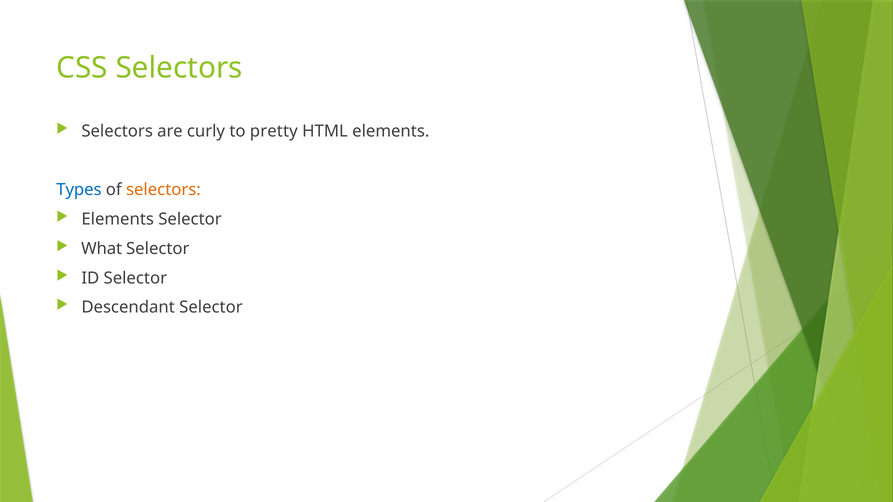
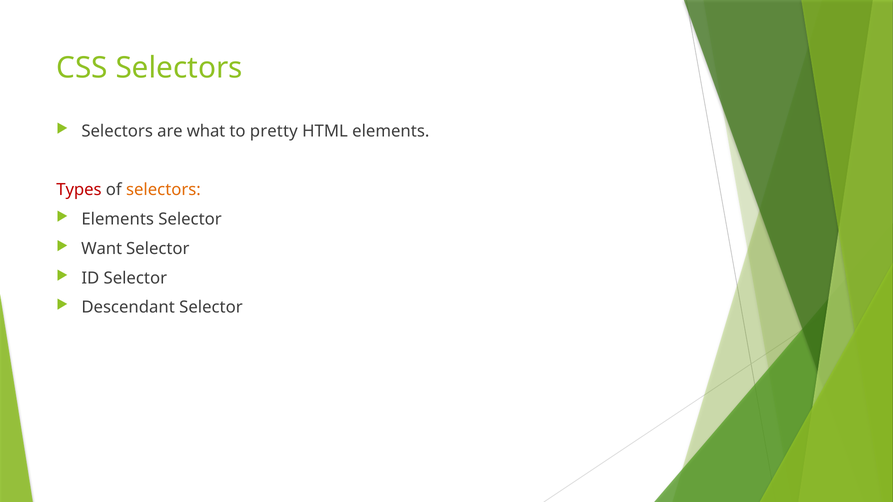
curly: curly -> what
Types colour: blue -> red
What: What -> Want
